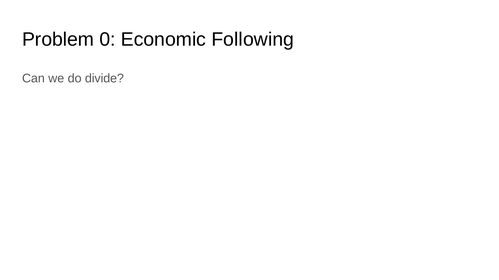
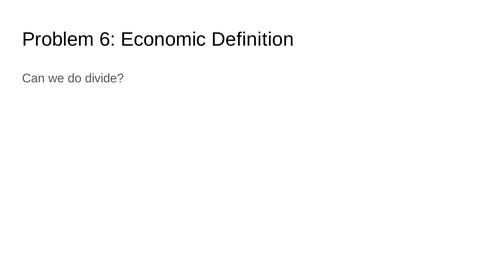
0: 0 -> 6
Following: Following -> Definition
